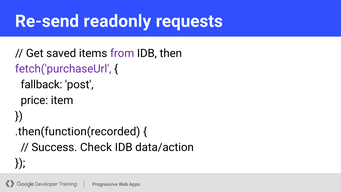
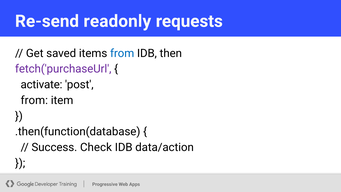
from at (122, 53) colour: purple -> blue
fallback: fallback -> activate
price at (34, 100): price -> from
.then(function(recorded: .then(function(recorded -> .then(function(database
